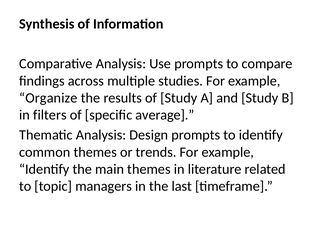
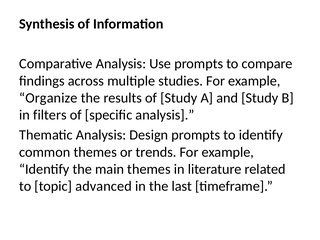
specific average: average -> analysis
managers: managers -> advanced
